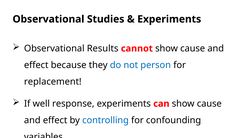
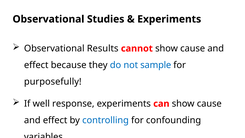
person: person -> sample
replacement: replacement -> purposefully
